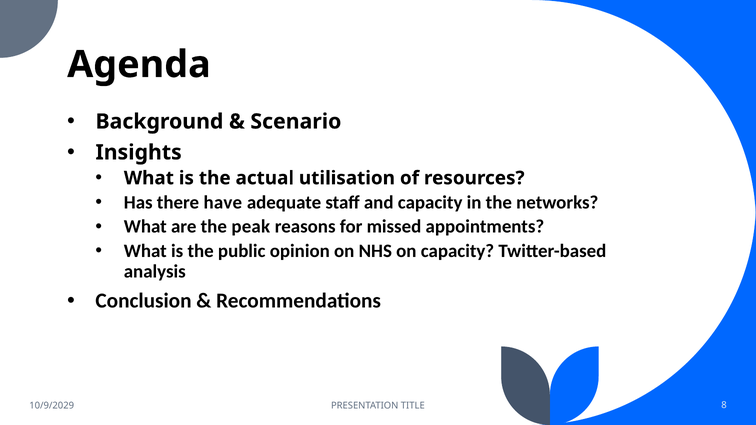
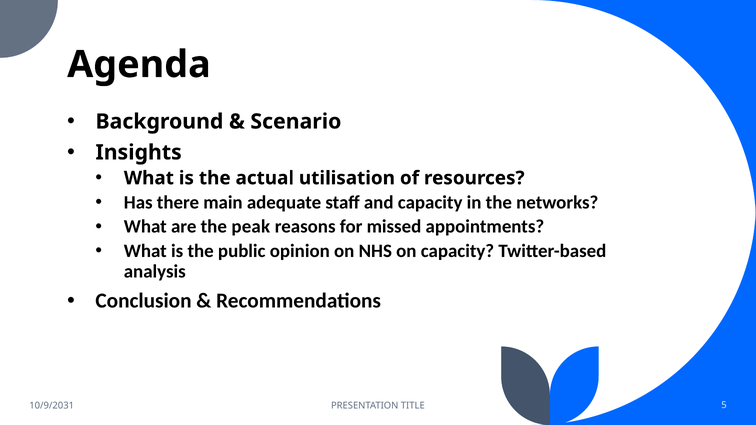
have: have -> main
10/9/2029: 10/9/2029 -> 10/9/2031
8: 8 -> 5
